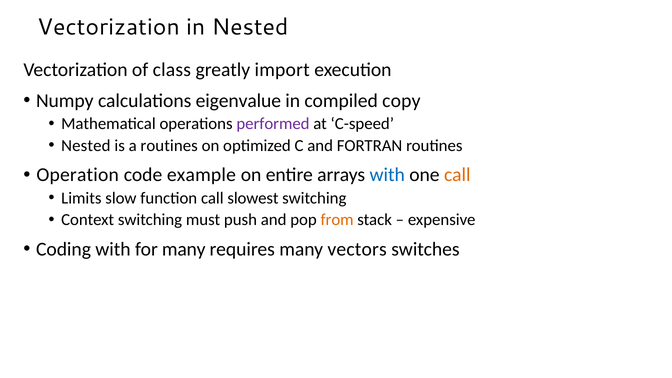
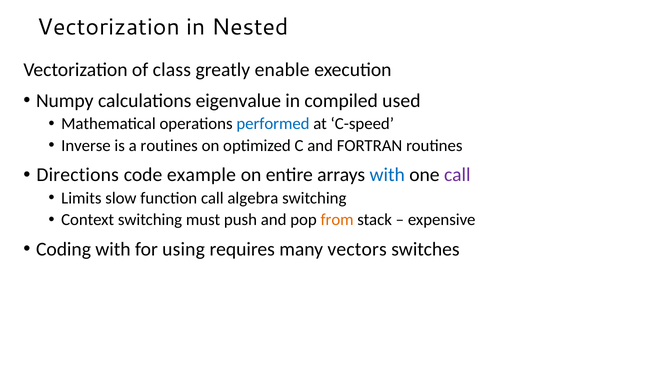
import: import -> enable
copy: copy -> used
performed colour: purple -> blue
Nested at (86, 146): Nested -> Inverse
Operation: Operation -> Directions
call at (457, 175) colour: orange -> purple
slowest: slowest -> algebra
for many: many -> using
